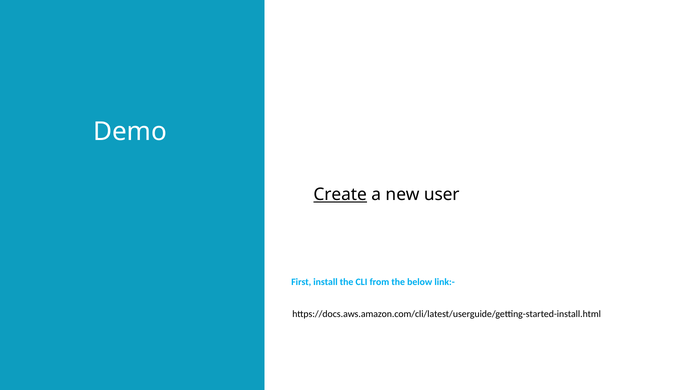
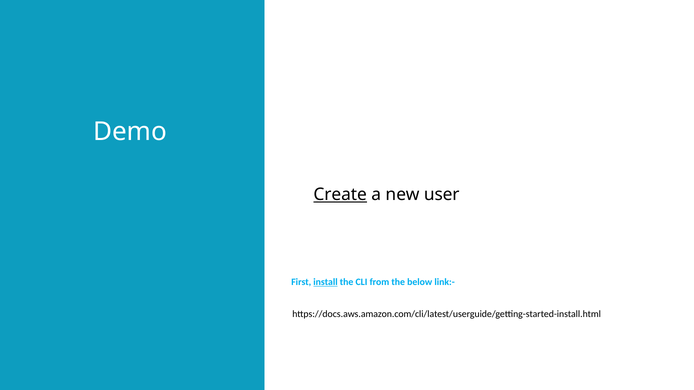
install underline: none -> present
